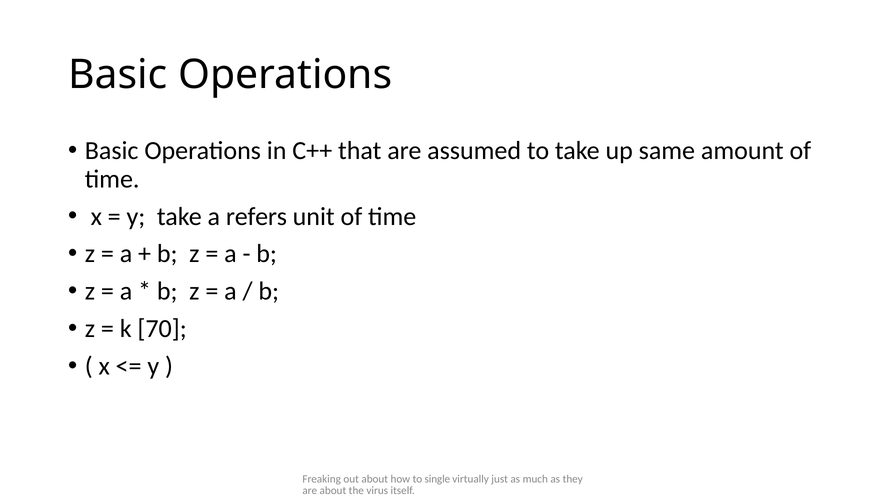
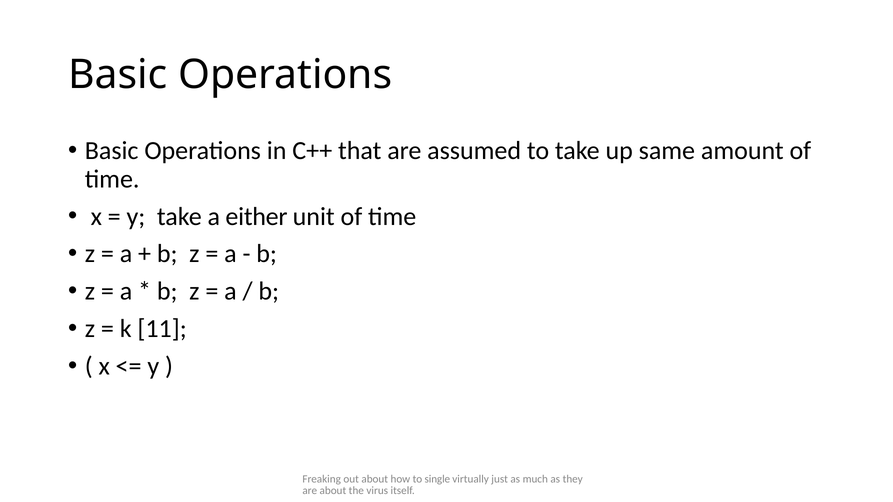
refers: refers -> either
70: 70 -> 11
